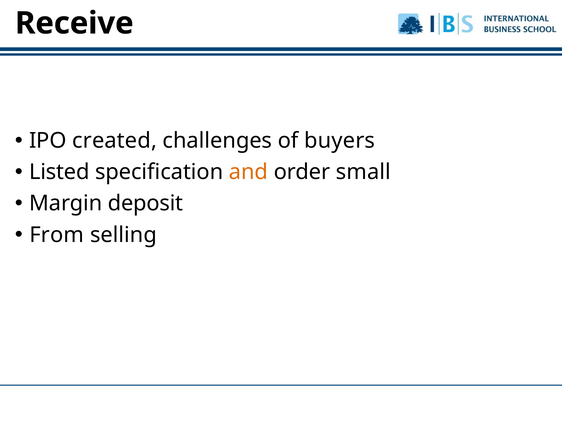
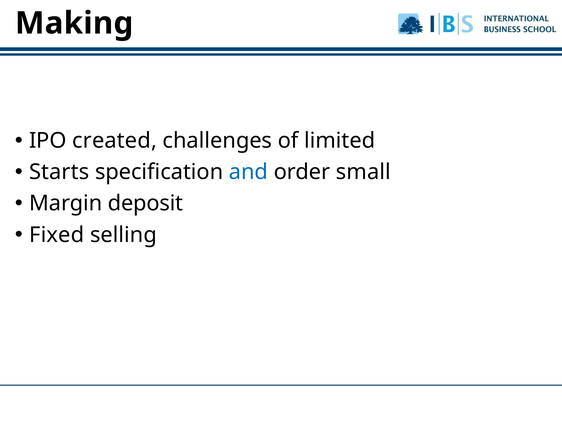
Receive: Receive -> Making
buyers: buyers -> limited
Listed: Listed -> Starts
and colour: orange -> blue
From: From -> Fixed
